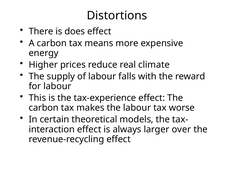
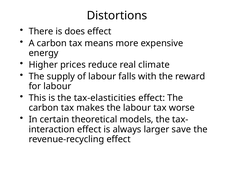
tax-experience: tax-experience -> tax-elasticities
over: over -> save
